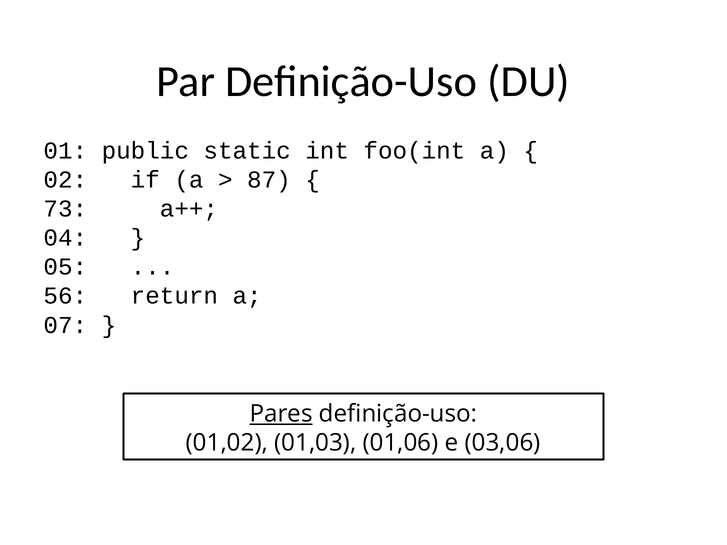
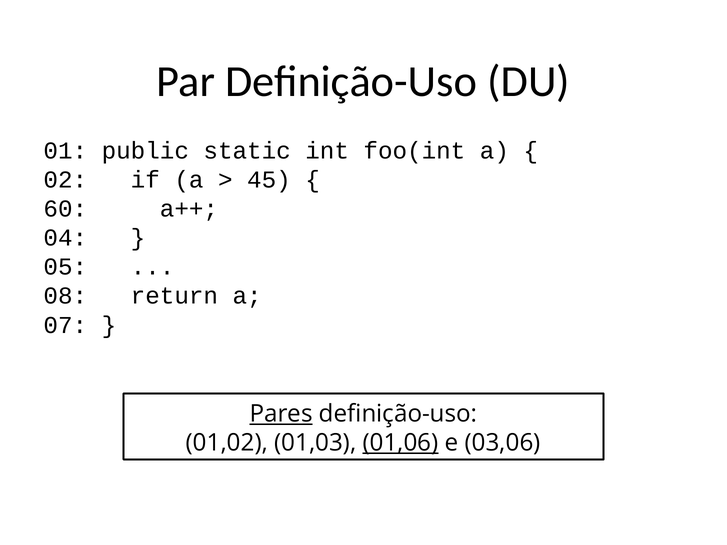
87: 87 -> 45
73: 73 -> 60
56: 56 -> 08
01,06 underline: none -> present
